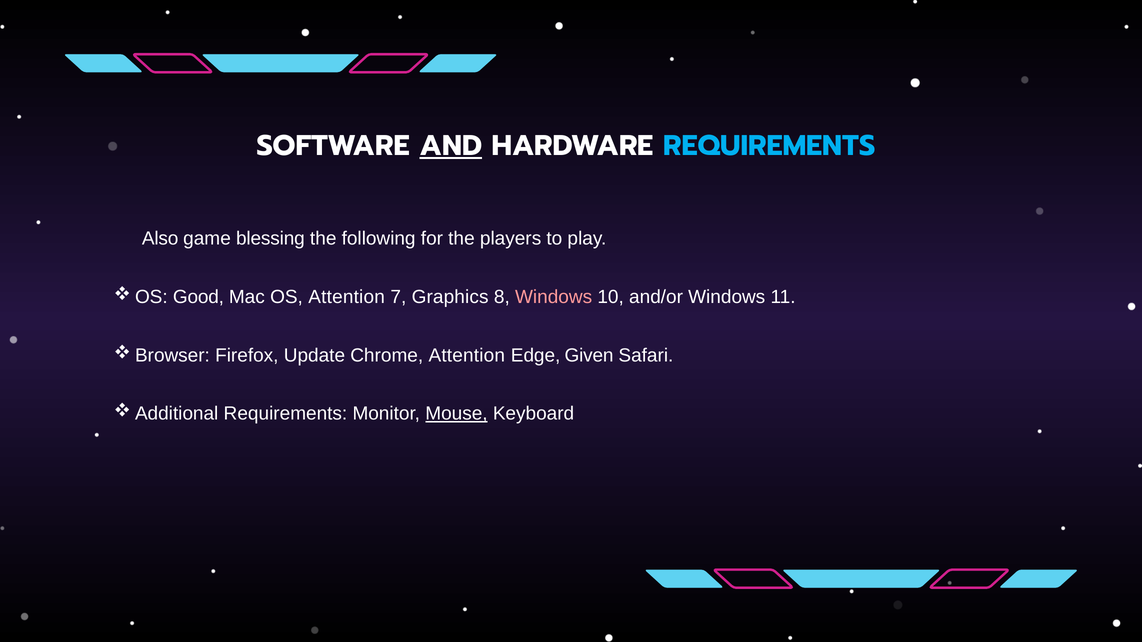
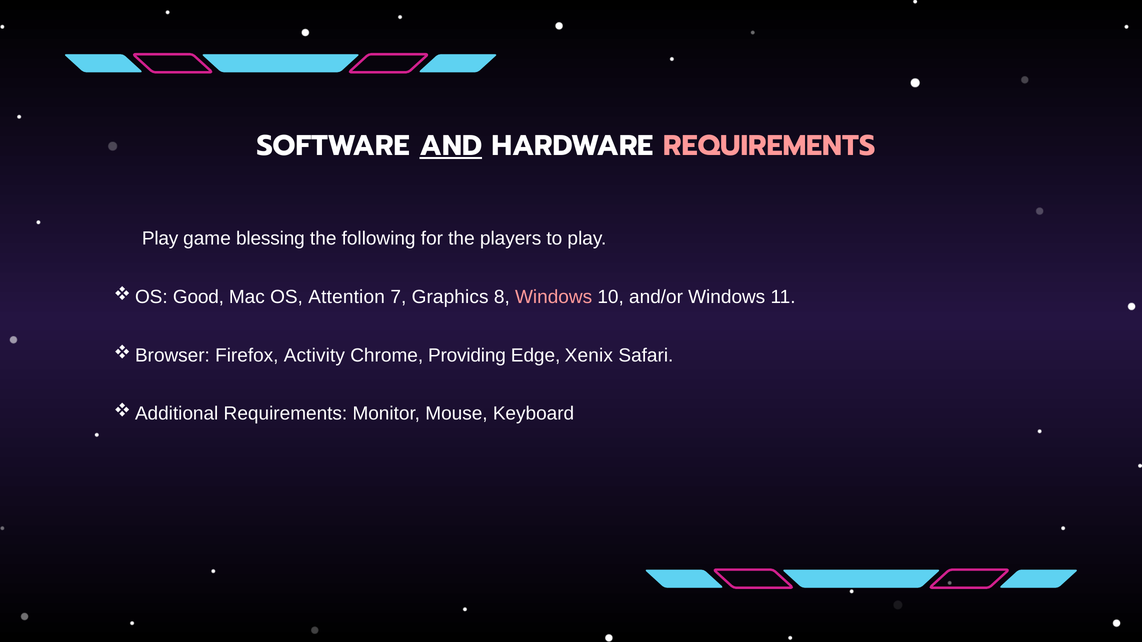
REQUIREMENTS at (769, 146) colour: light blue -> pink
Also at (160, 239): Also -> Play
Update: Update -> Activity
Chrome Attention: Attention -> Providing
Given: Given -> Xenix
Mouse underline: present -> none
